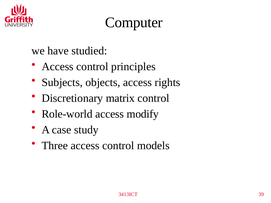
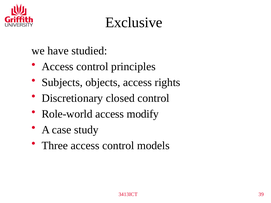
Computer: Computer -> Exclusive
matrix: matrix -> closed
